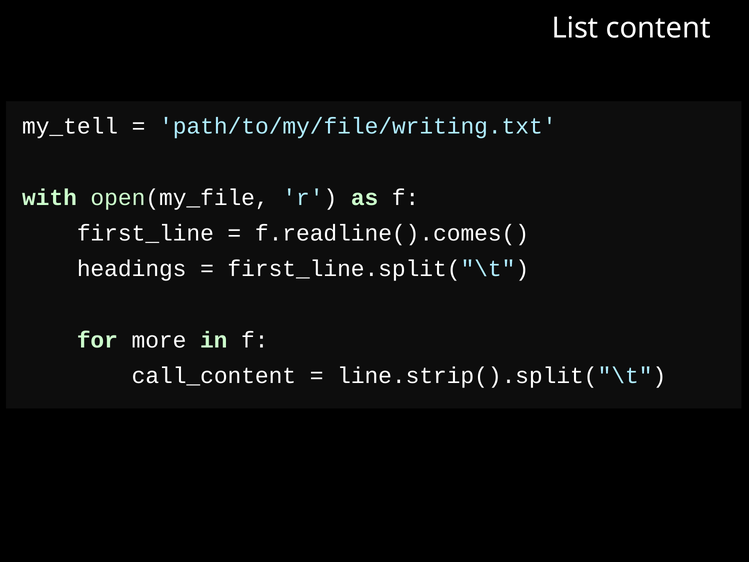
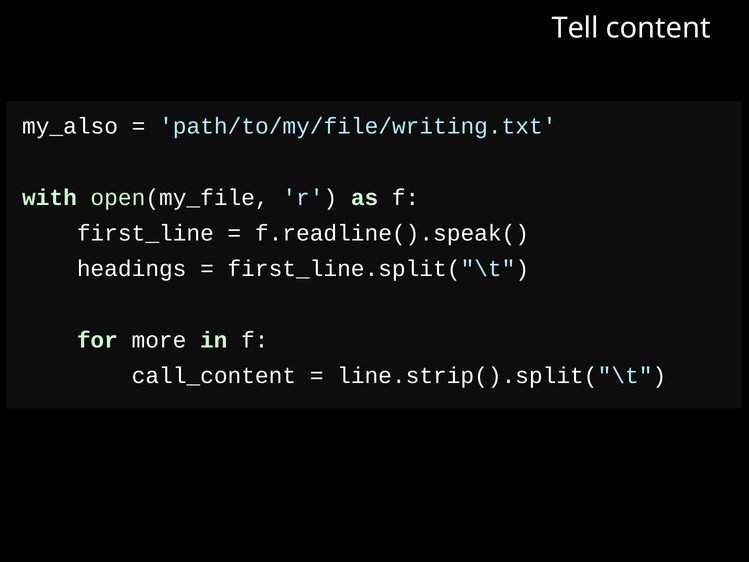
List: List -> Tell
my_tell: my_tell -> my_also
f.readline().comes(: f.readline().comes( -> f.readline().speak(
